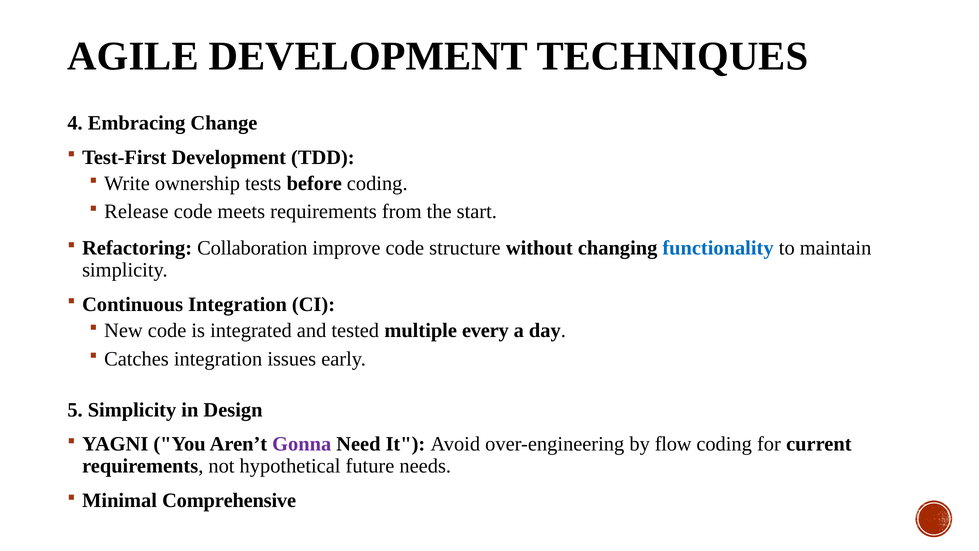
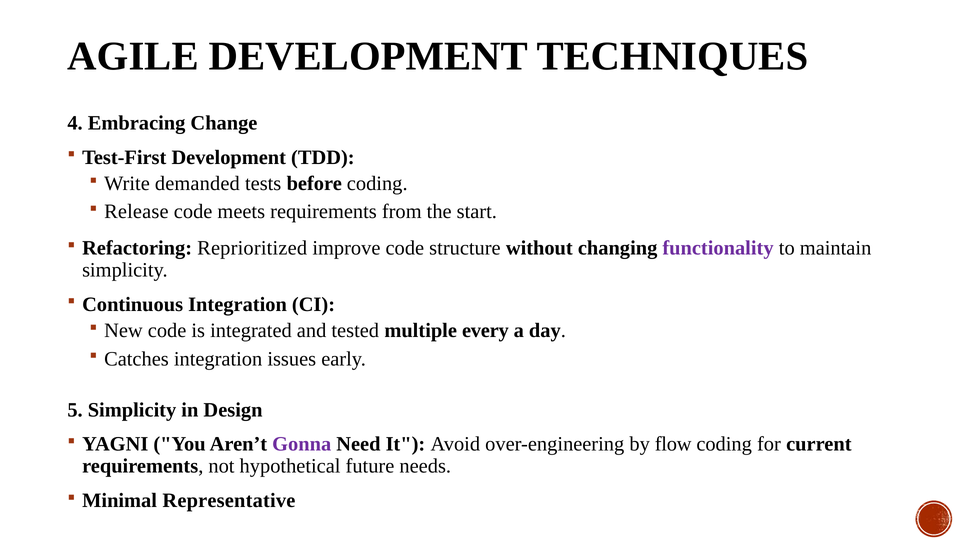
ownership: ownership -> demanded
Collaboration: Collaboration -> Reprioritized
functionality colour: blue -> purple
Comprehensive: Comprehensive -> Representative
